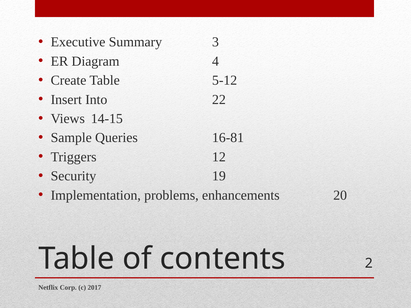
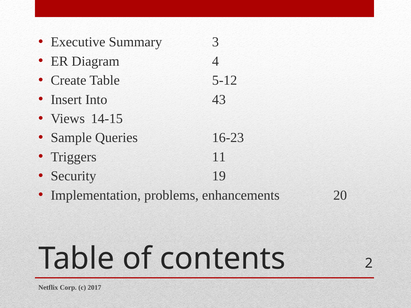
22: 22 -> 43
16-81: 16-81 -> 16-23
12: 12 -> 11
